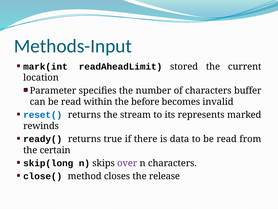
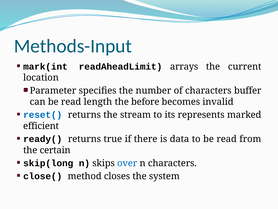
stored: stored -> arrays
within: within -> length
rewinds: rewinds -> efficient
over colour: purple -> blue
release: release -> system
